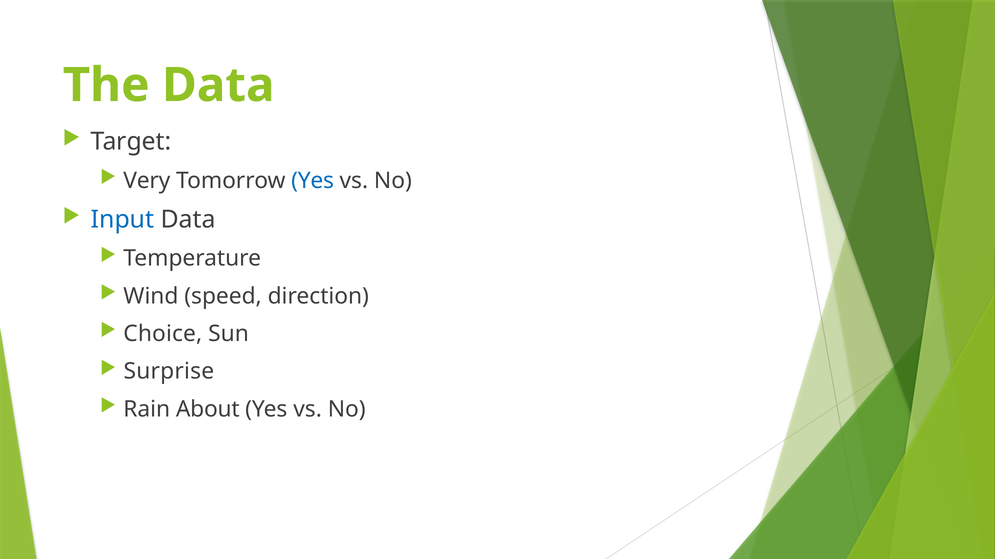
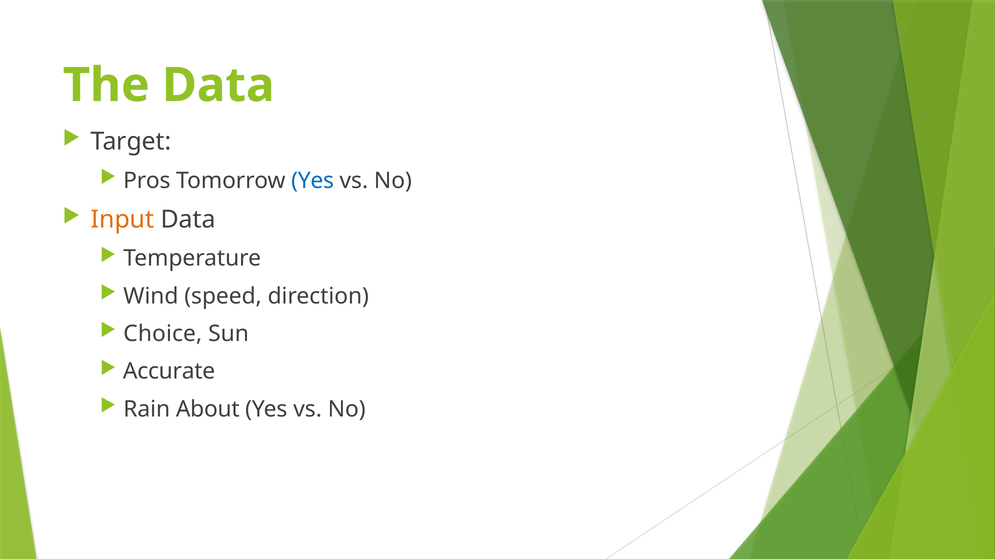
Very: Very -> Pros
Input colour: blue -> orange
Surprise: Surprise -> Accurate
